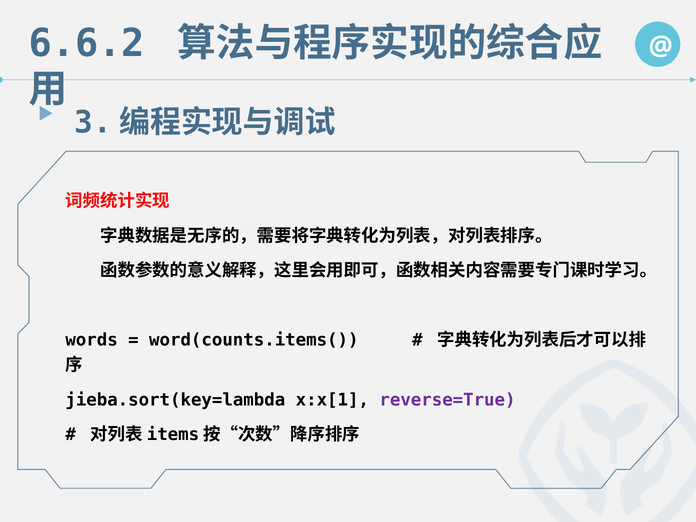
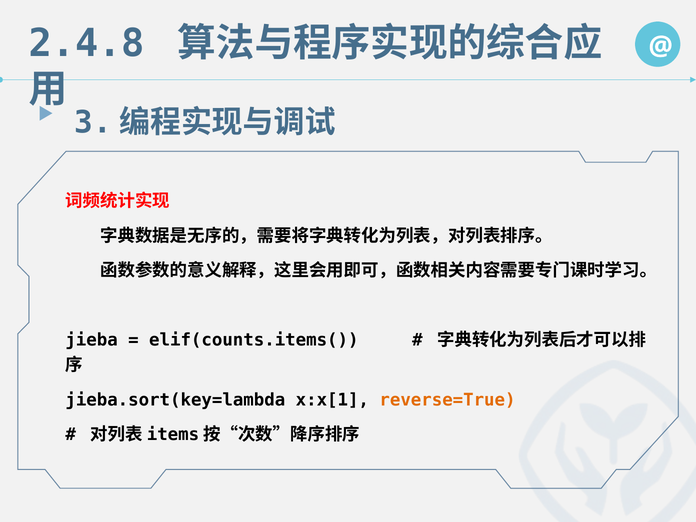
6.6.2: 6.6.2 -> 2.4.8
words: words -> jieba
word(counts.items(: word(counts.items( -> elif(counts.items(
reverse=True colour: purple -> orange
